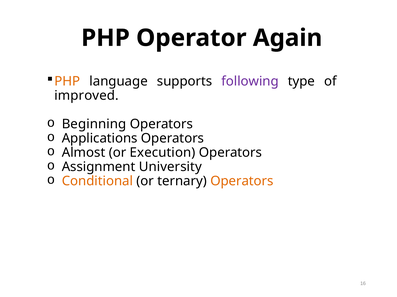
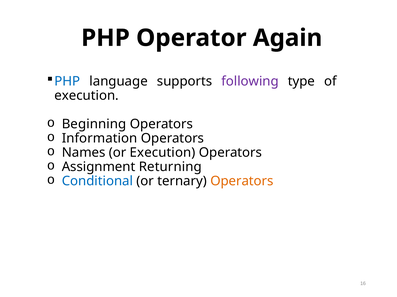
PHP at (67, 81) colour: orange -> blue
improved at (87, 96): improved -> execution
Applications: Applications -> Information
Almost: Almost -> Names
University: University -> Returning
Conditional colour: orange -> blue
